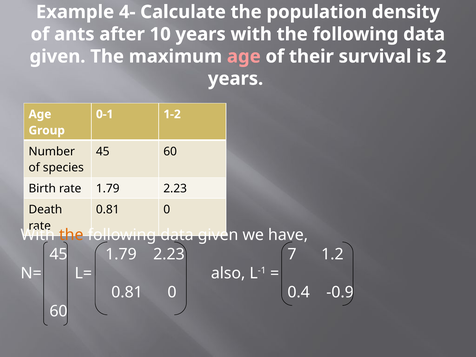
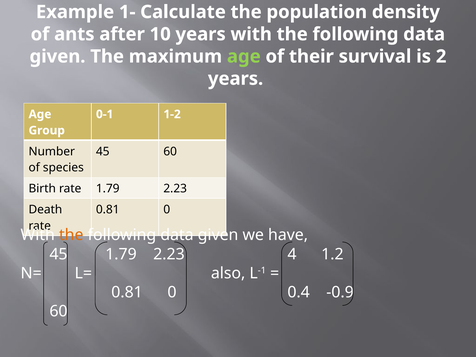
4-: 4- -> 1-
age at (244, 56) colour: pink -> light green
7: 7 -> 4
